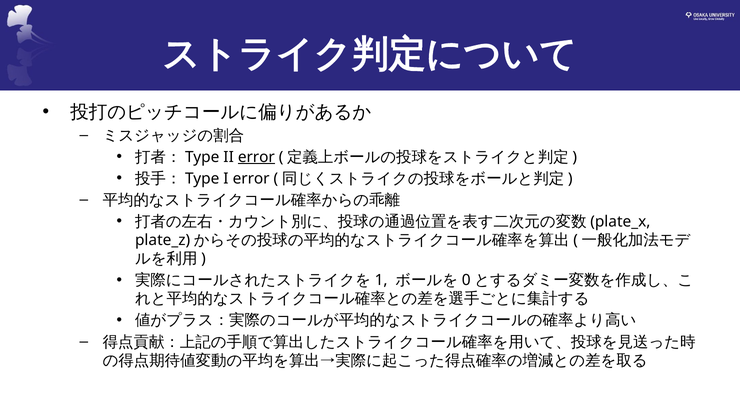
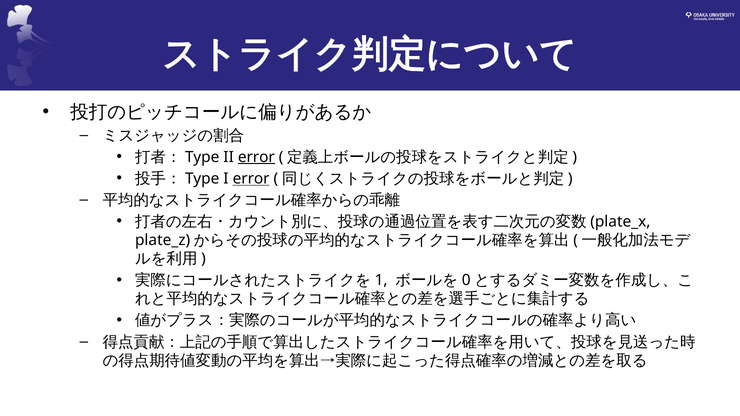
error at (251, 179) underline: none -> present
